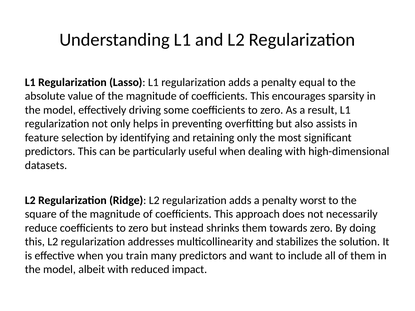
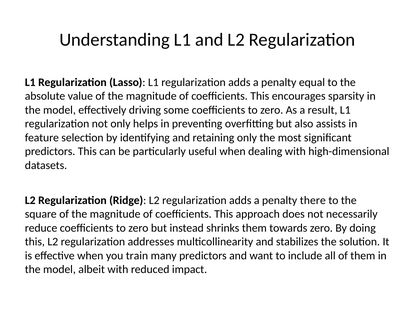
worst: worst -> there
